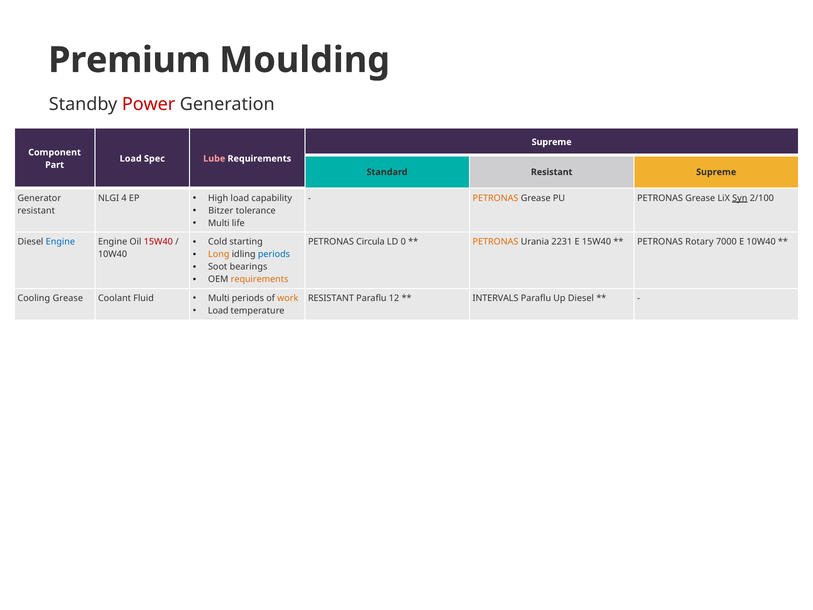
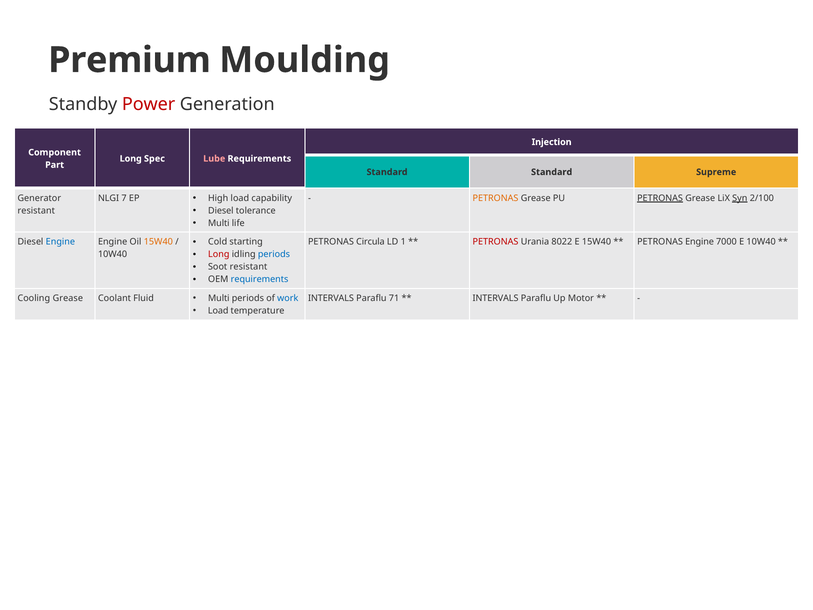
Supreme at (552, 142): Supreme -> Injection
Load at (131, 159): Load -> Long
Standard Resistant: Resistant -> Standard
4: 4 -> 7
PETRONAS at (660, 198) underline: none -> present
Bitzer at (221, 211): Bitzer -> Diesel
15W40 at (158, 242) colour: red -> orange
0: 0 -> 1
PETRONAS at (495, 242) colour: orange -> red
2231: 2231 -> 8022
PETRONAS Rotary: Rotary -> Engine
Long at (219, 254) colour: orange -> red
Soot bearings: bearings -> resistant
requirements at (260, 279) colour: orange -> blue
work colour: orange -> blue
RESISTANT at (331, 298): RESISTANT -> INTERVALS
12: 12 -> 71
Up Diesel: Diesel -> Motor
